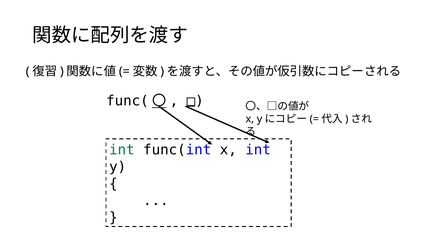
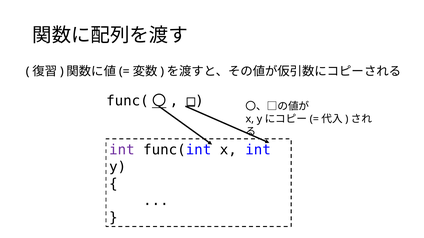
int at (122, 150) colour: green -> purple
